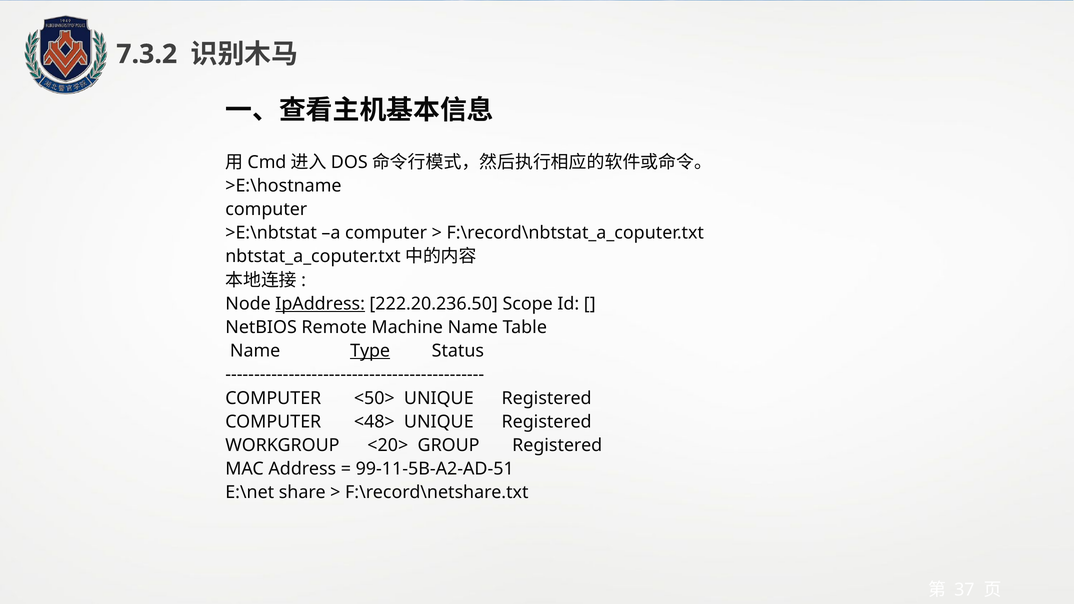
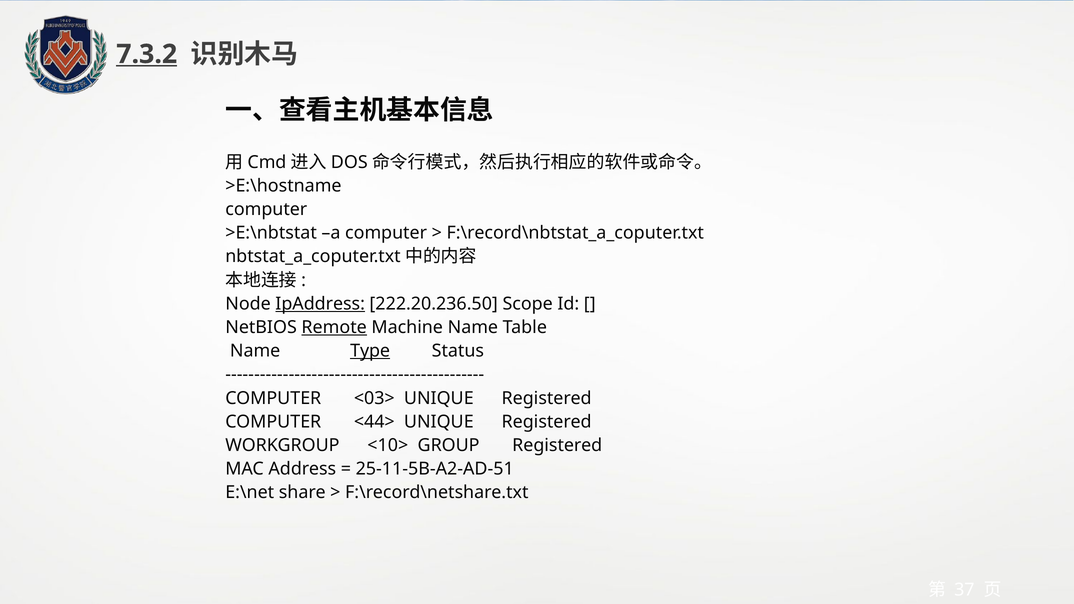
7.3.2 underline: none -> present
Remote underline: none -> present
<50>: <50> -> <03>
<48>: <48> -> <44>
<20>: <20> -> <10>
99-11-5B-A2-AD-51: 99-11-5B-A2-AD-51 -> 25-11-5B-A2-AD-51
